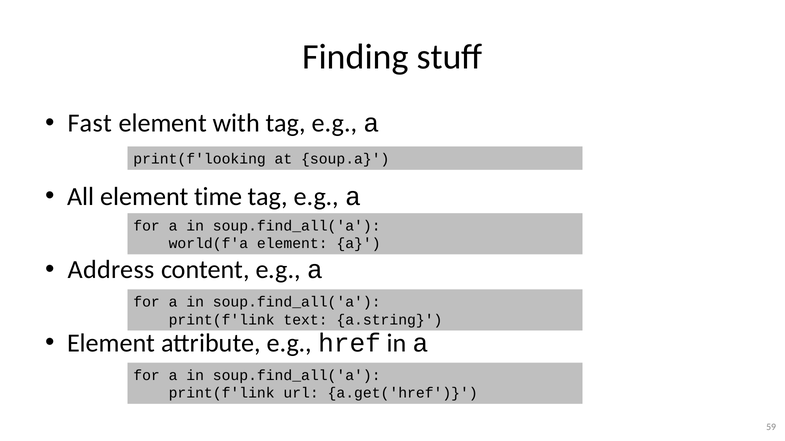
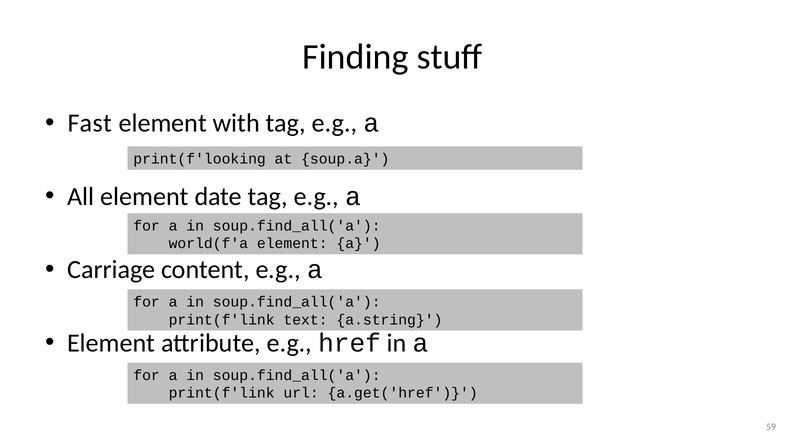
time: time -> date
Address: Address -> Carriage
